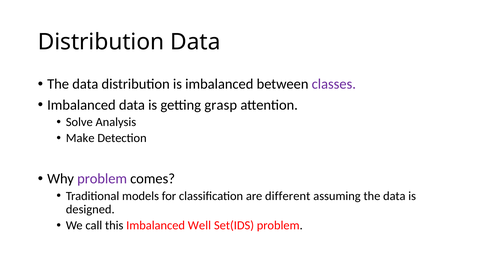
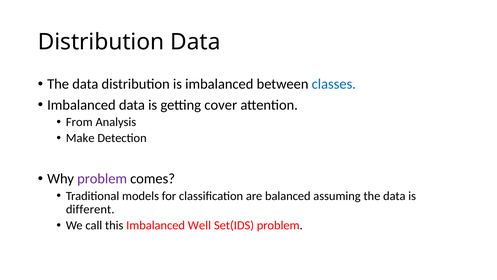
classes colour: purple -> blue
grasp: grasp -> cover
Solve: Solve -> From
different: different -> balanced
designed: designed -> different
